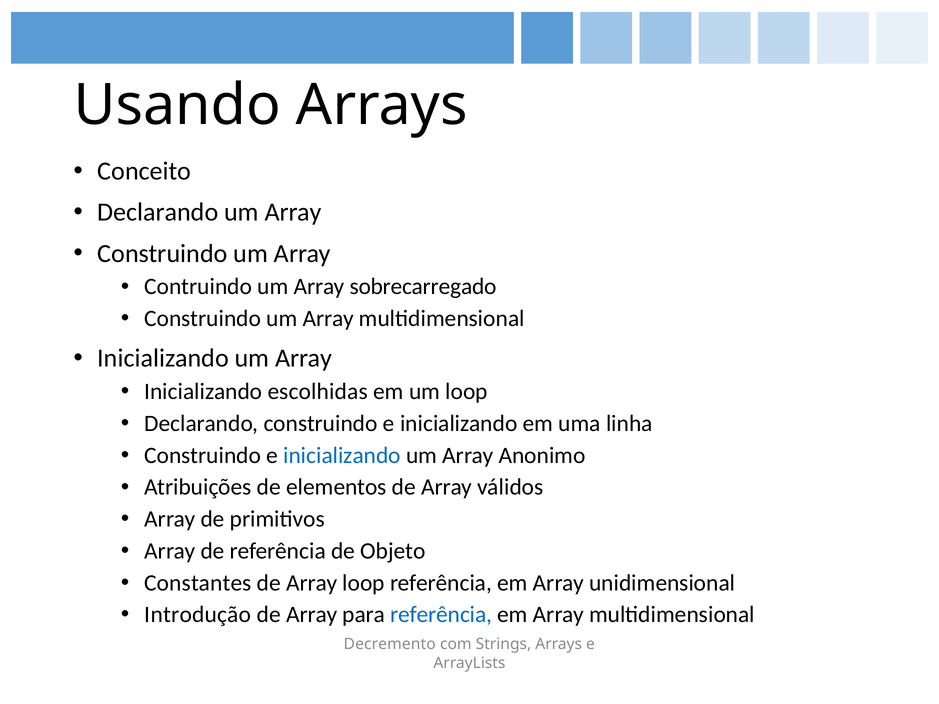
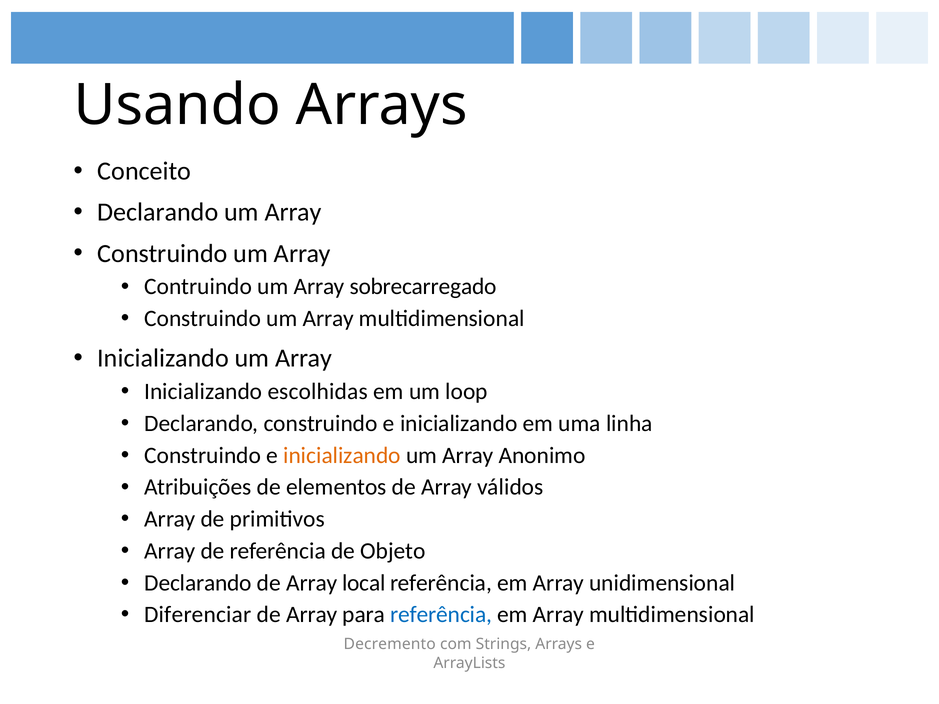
inicializando at (342, 456) colour: blue -> orange
Constantes at (198, 583): Constantes -> Declarando
Array loop: loop -> local
Introdução: Introdução -> Diferenciar
